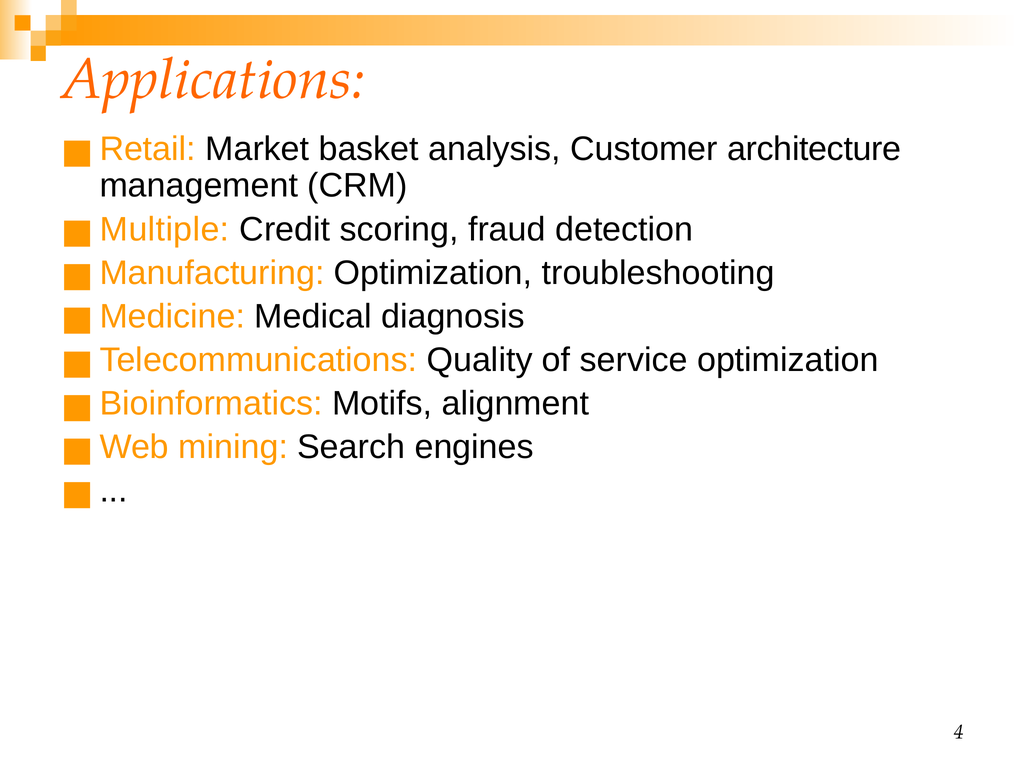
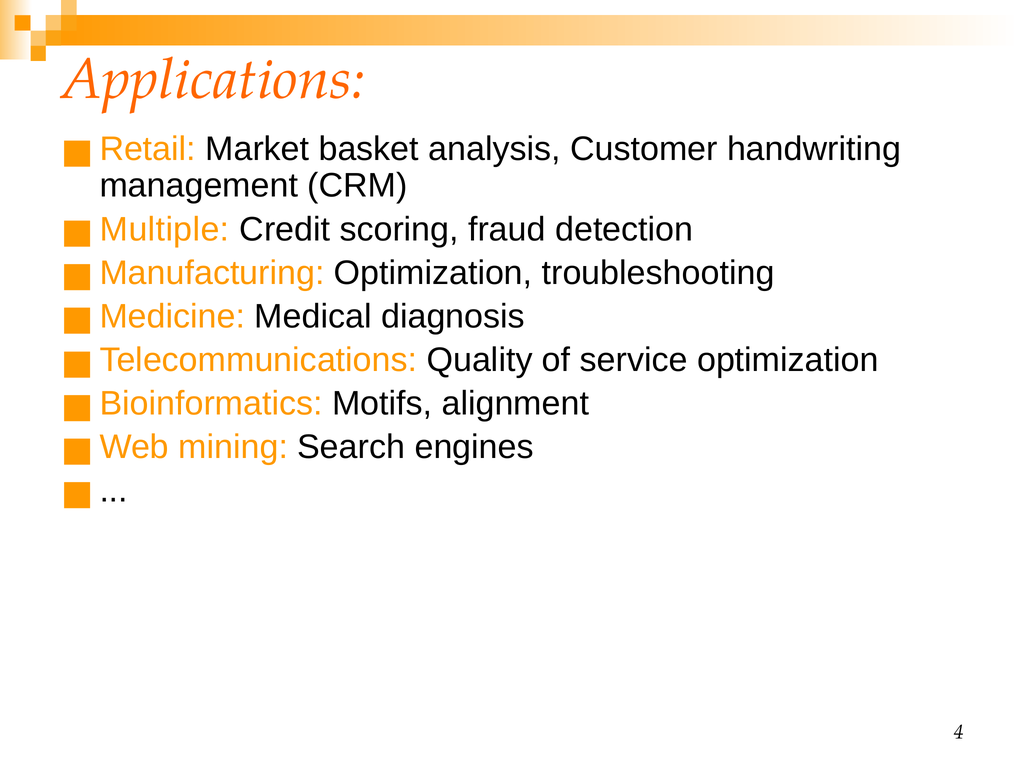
architecture: architecture -> handwriting
